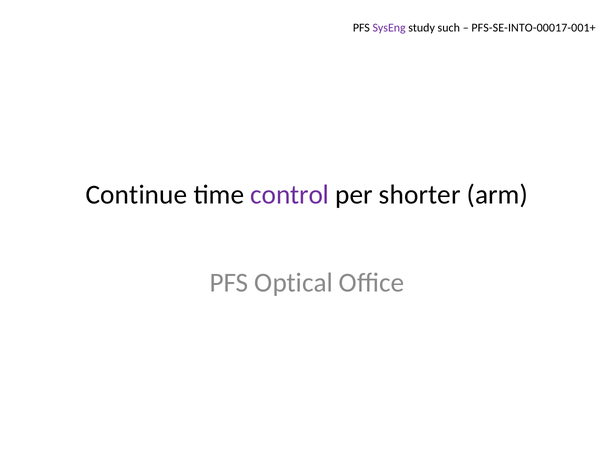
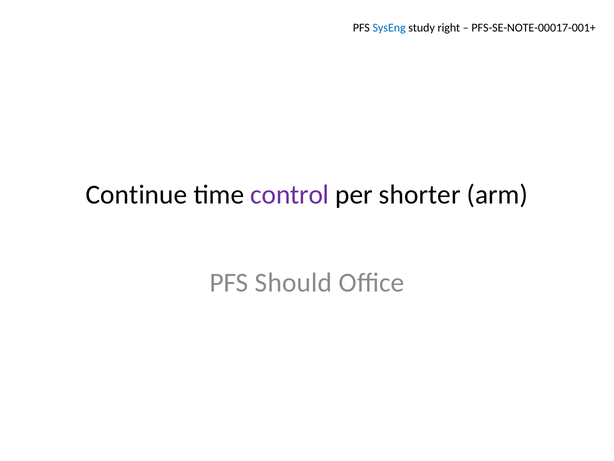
SysEng colour: purple -> blue
such: such -> right
PFS-SE-INTO-00017-001+: PFS-SE-INTO-00017-001+ -> PFS-SE-NOTE-00017-001+
Optical: Optical -> Should
